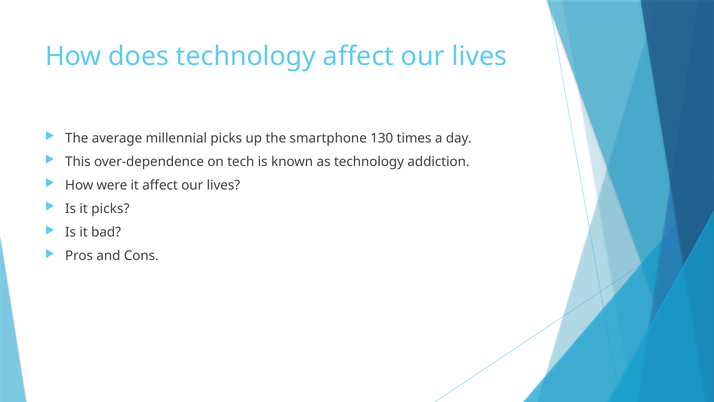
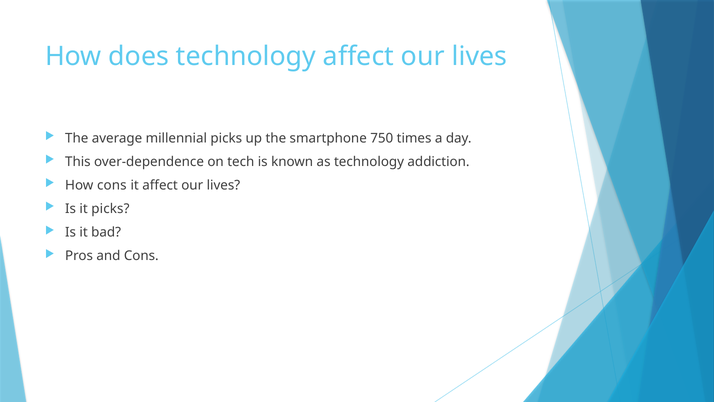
130: 130 -> 750
How were: were -> cons
